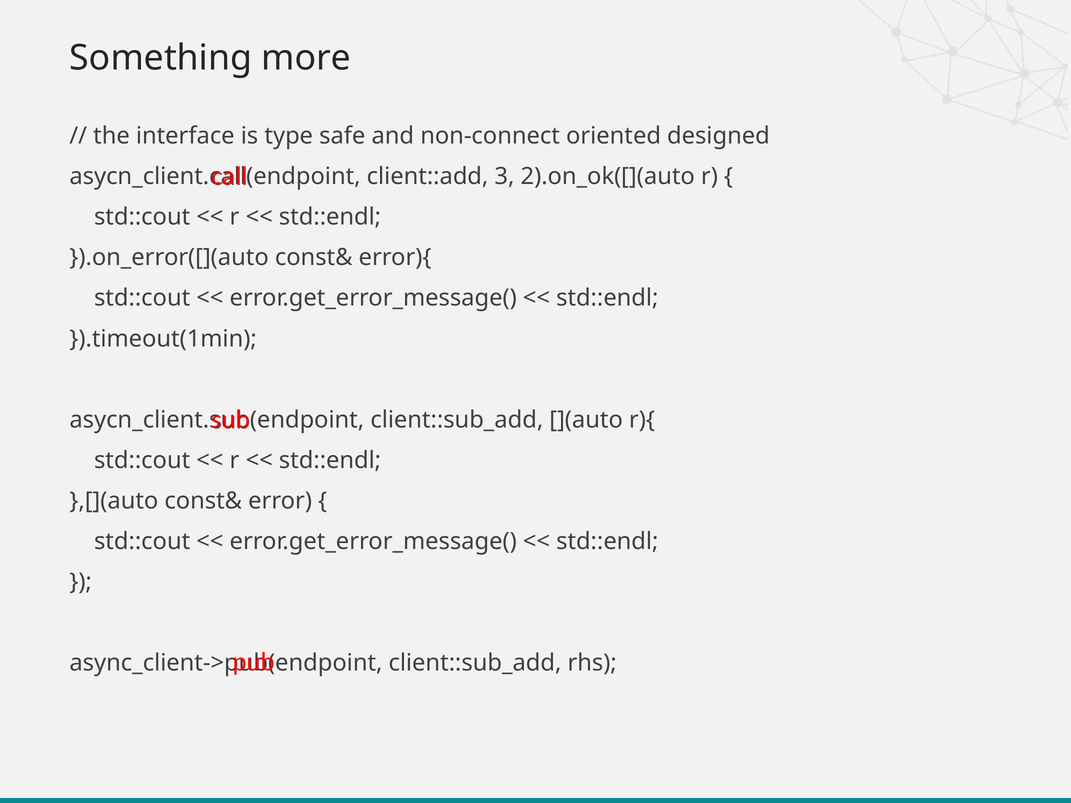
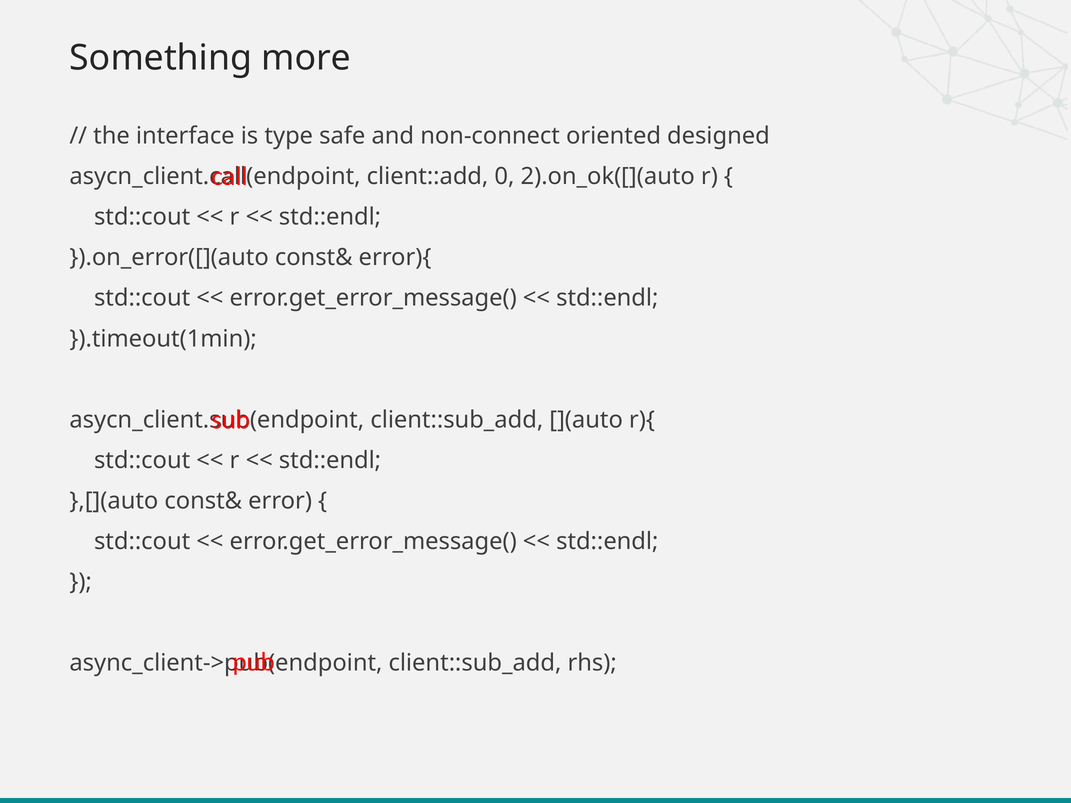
3: 3 -> 0
